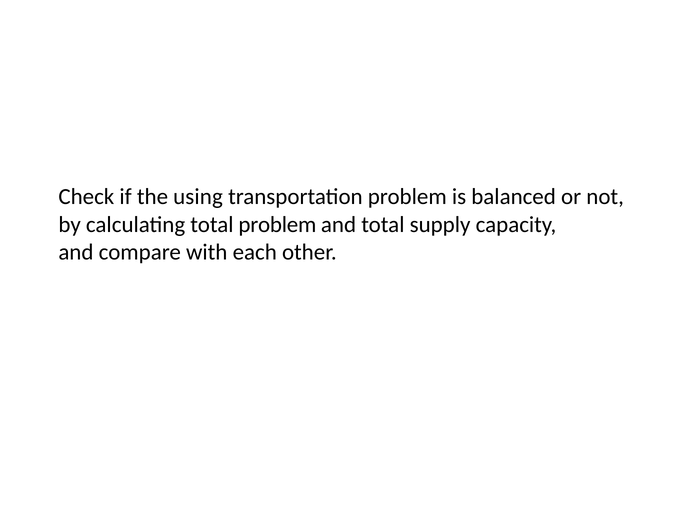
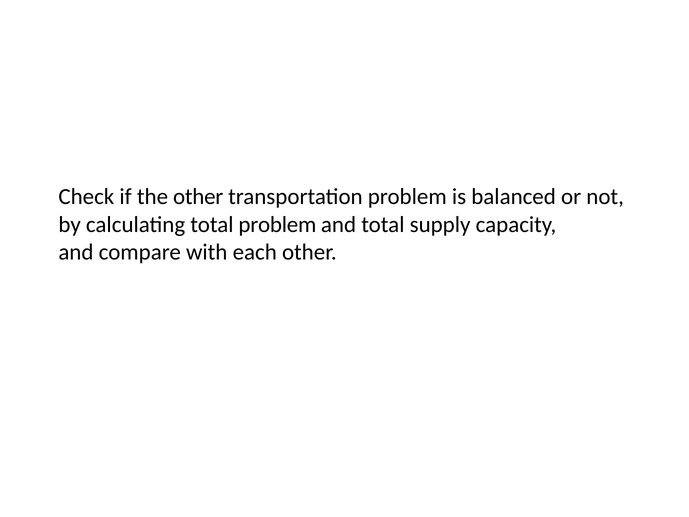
the using: using -> other
